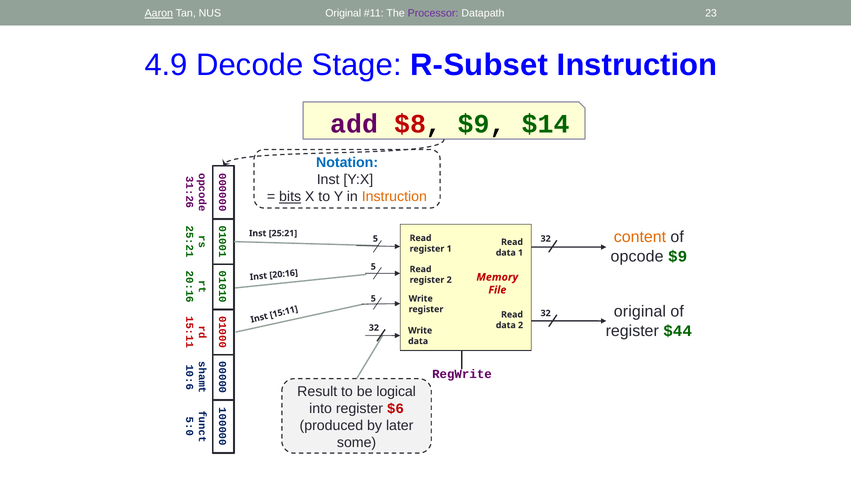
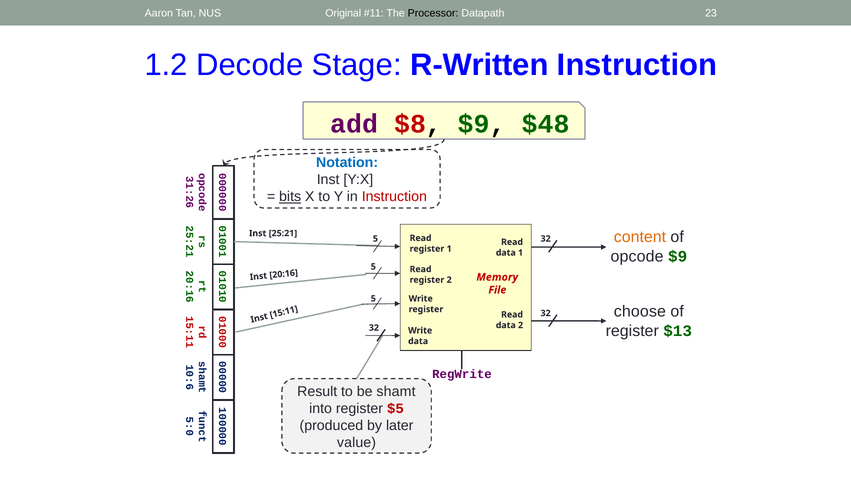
Aaron underline: present -> none
Processor colour: purple -> black
4.9: 4.9 -> 1.2
R-Subset: R-Subset -> R-Written
$14: $14 -> $48
Instruction at (394, 197) colour: orange -> red
original at (640, 311): original -> choose
$44: $44 -> $13
logical: logical -> shamt
$6: $6 -> $5
some: some -> value
